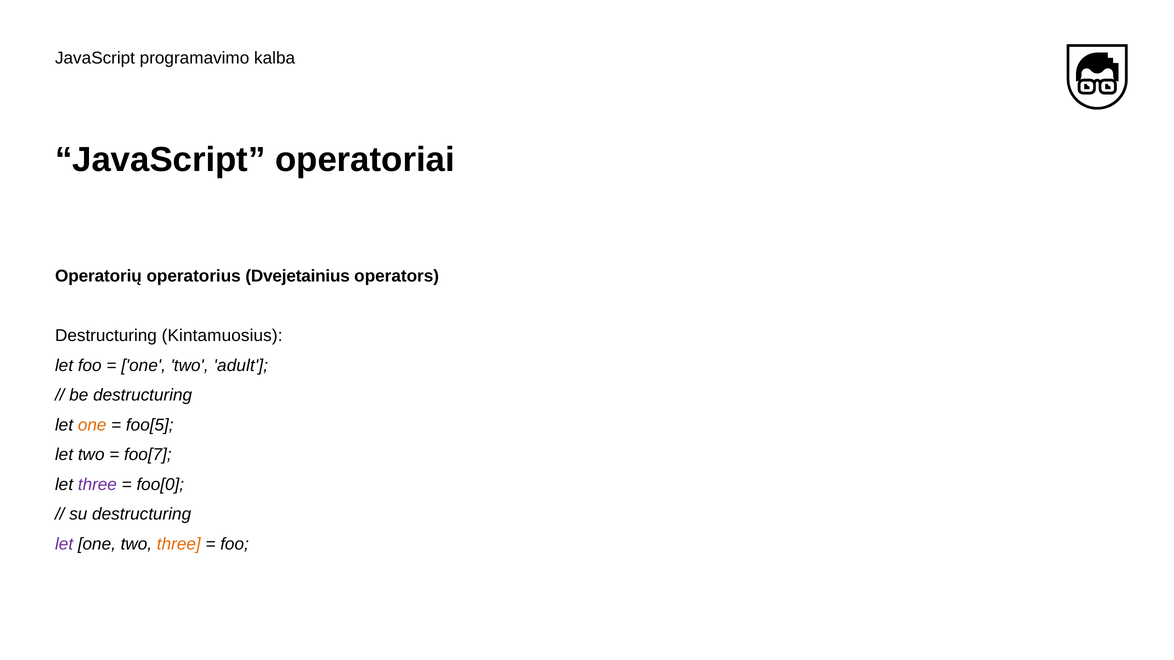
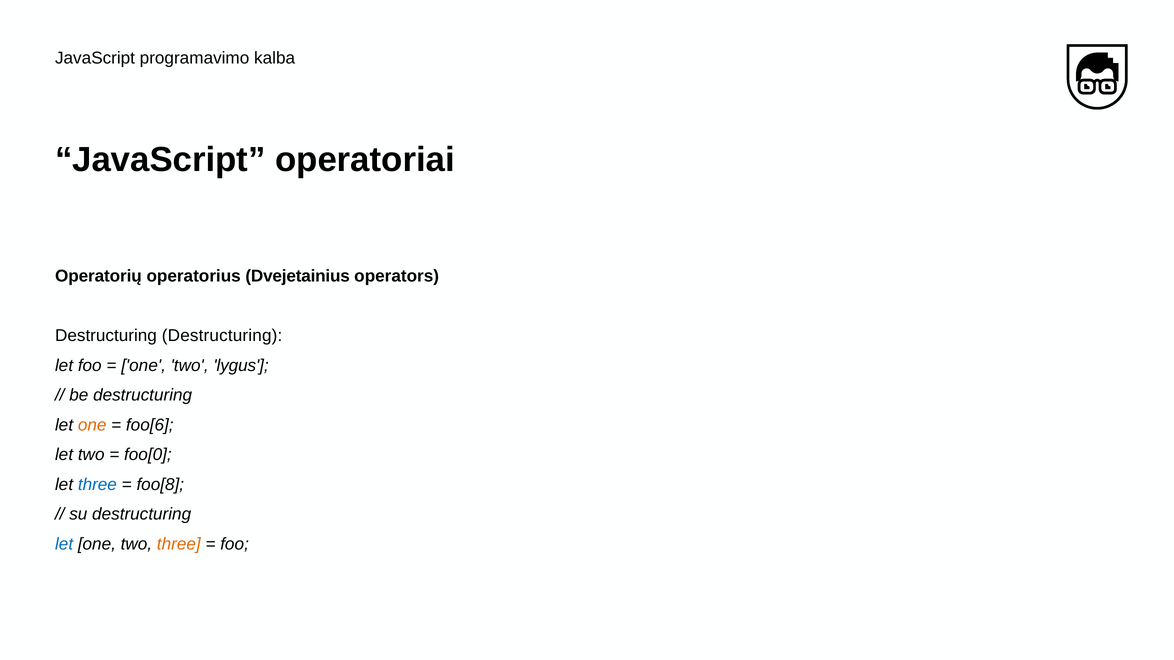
Destructuring Kintamuosius: Kintamuosius -> Destructuring
adult: adult -> lygus
foo[5: foo[5 -> foo[6
foo[7: foo[7 -> foo[0
three at (97, 485) colour: purple -> blue
foo[0: foo[0 -> foo[8
let at (64, 544) colour: purple -> blue
